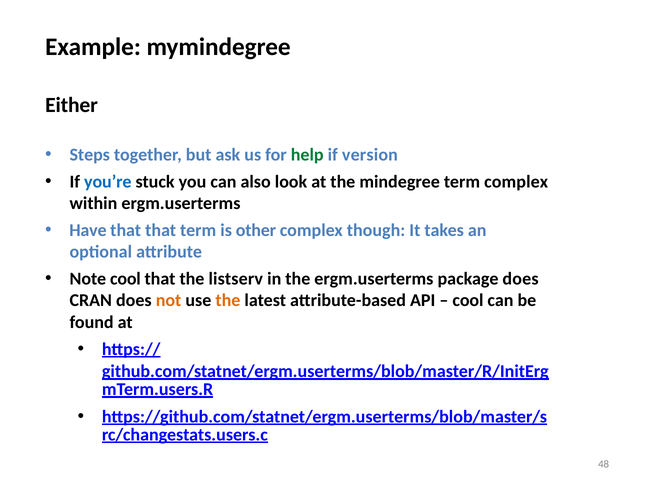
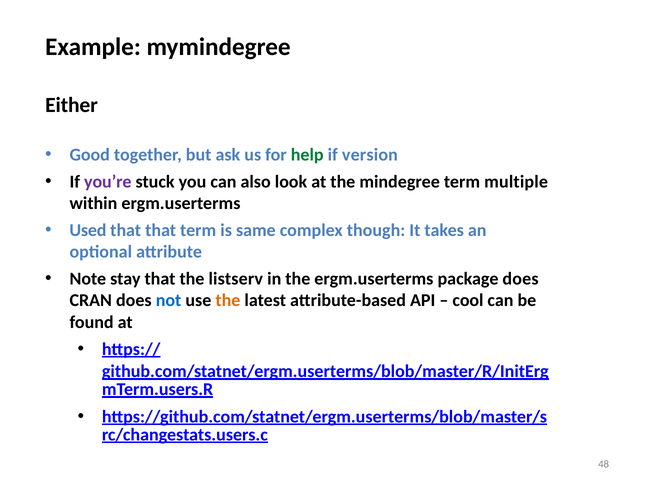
Steps: Steps -> Good
you’re colour: blue -> purple
term complex: complex -> multiple
Have: Have -> Used
other: other -> same
Note cool: cool -> stay
not colour: orange -> blue
